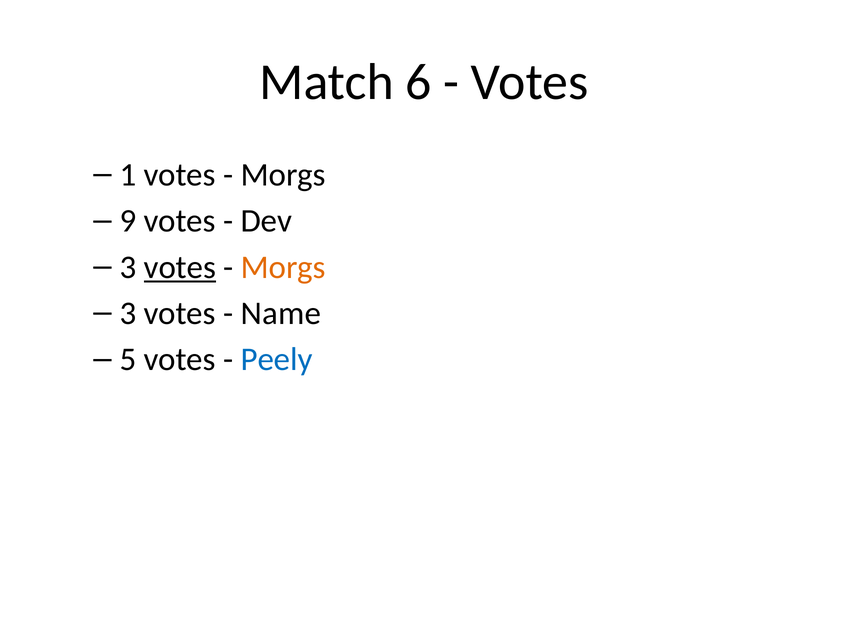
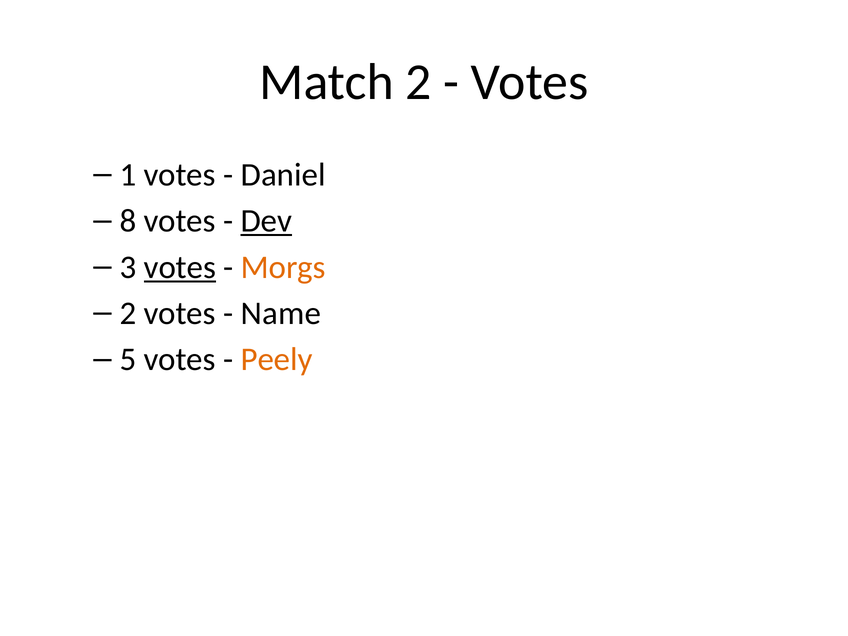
Match 6: 6 -> 2
Morgs at (283, 175): Morgs -> Daniel
9: 9 -> 8
Dev underline: none -> present
3 at (128, 313): 3 -> 2
Peely colour: blue -> orange
